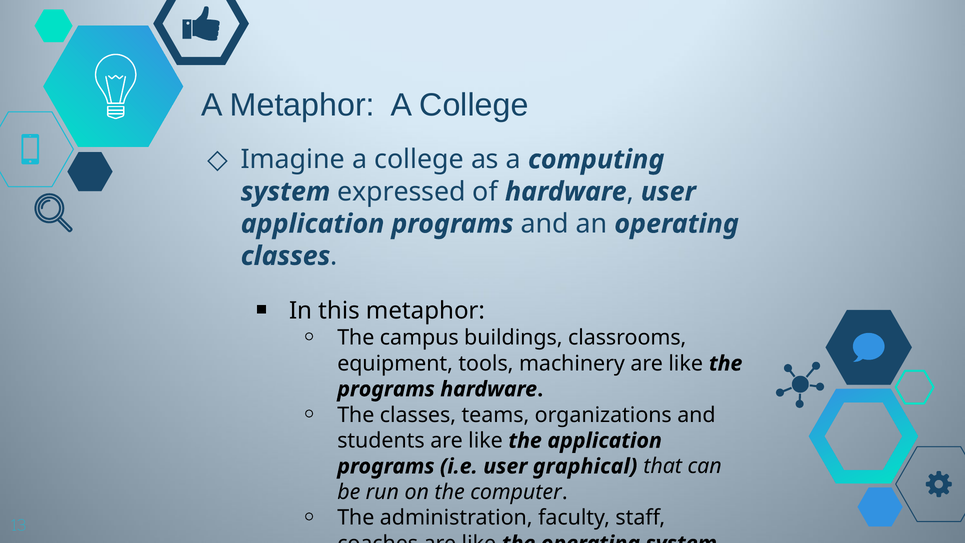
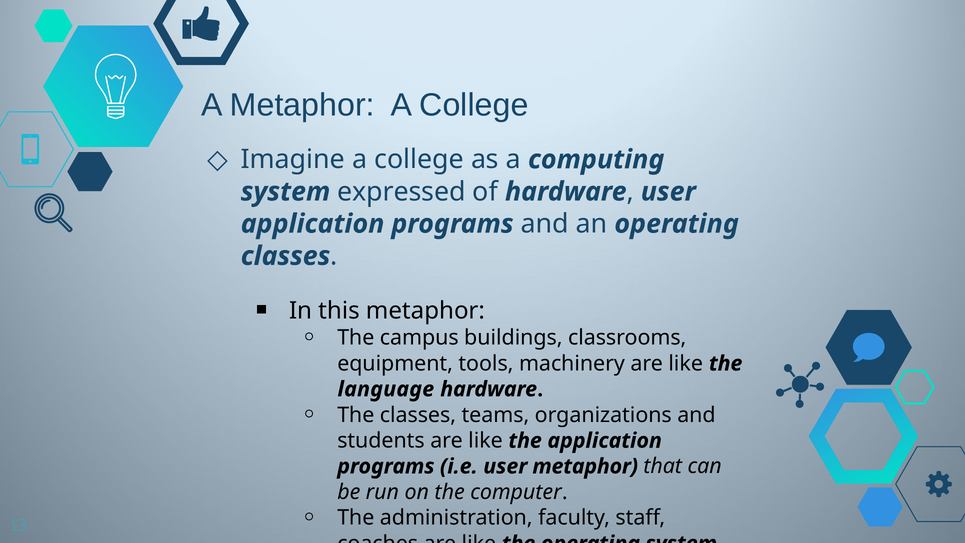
programs at (386, 389): programs -> language
user graphical: graphical -> metaphor
